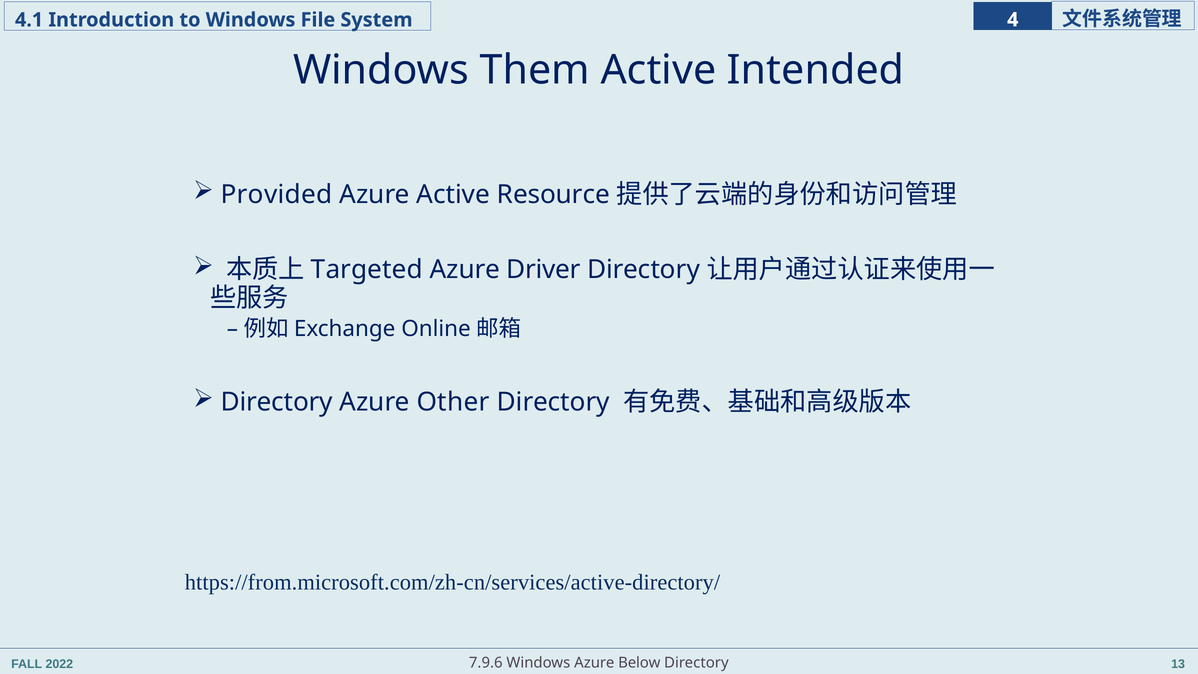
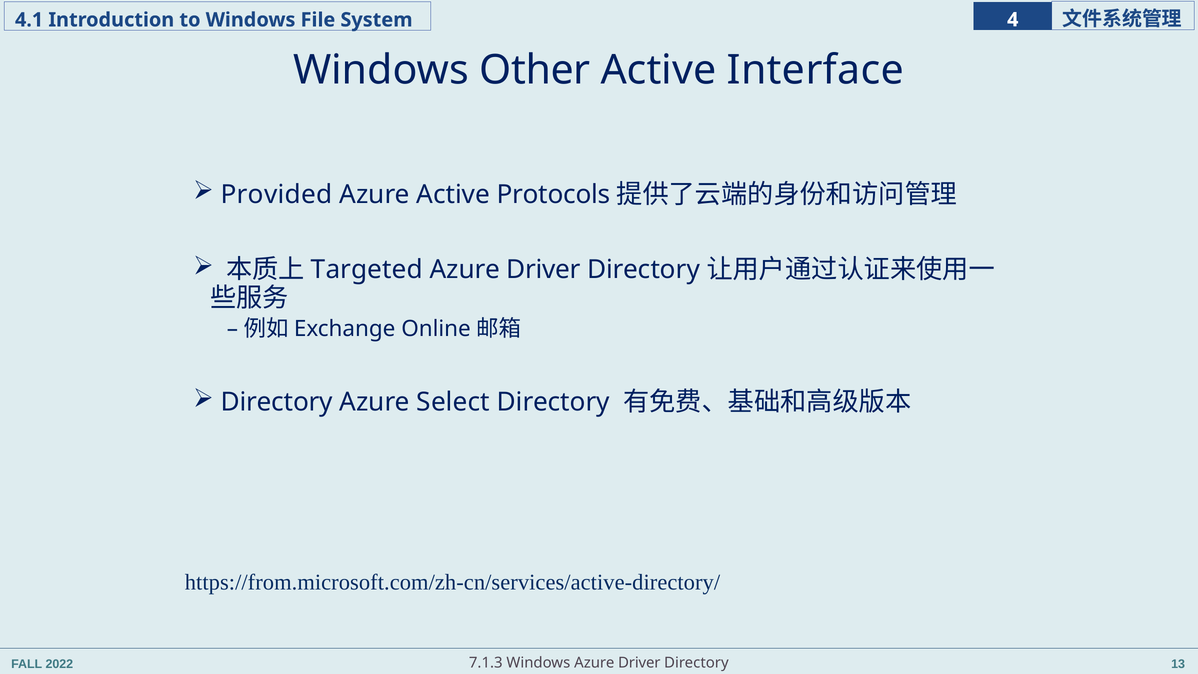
Them: Them -> Other
Intended: Intended -> Interface
Resource: Resource -> Protocols
Other: Other -> Select
7.9.6: 7.9.6 -> 7.1.3
Windows Azure Below: Below -> Driver
